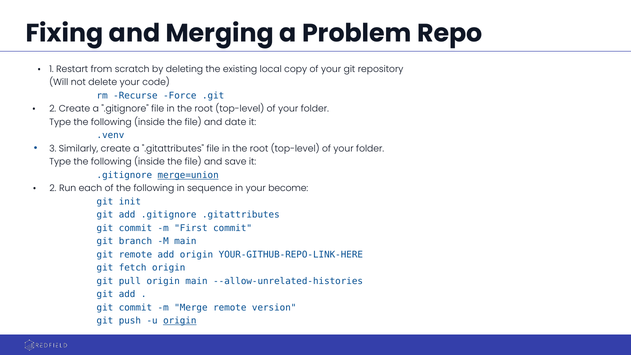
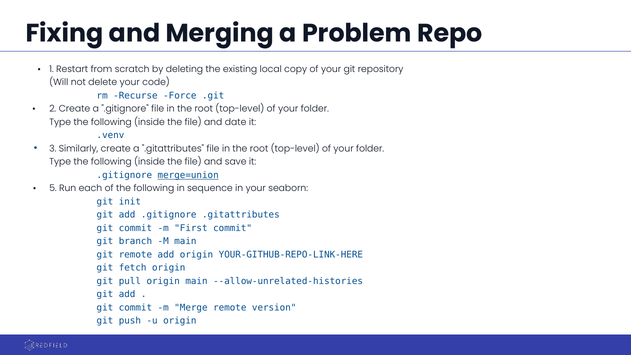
2 at (53, 188): 2 -> 5
become: become -> seaborn
origin at (180, 321) underline: present -> none
